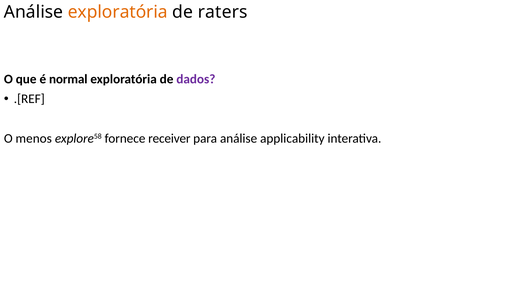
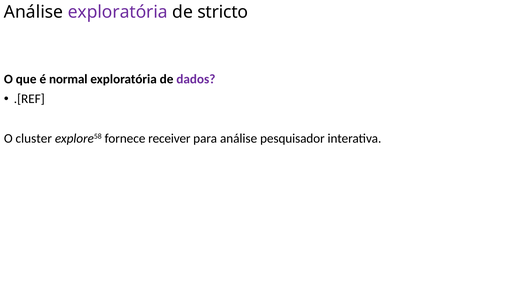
exploratória at (118, 12) colour: orange -> purple
raters: raters -> stricto
menos: menos -> cluster
applicability: applicability -> pesquisador
